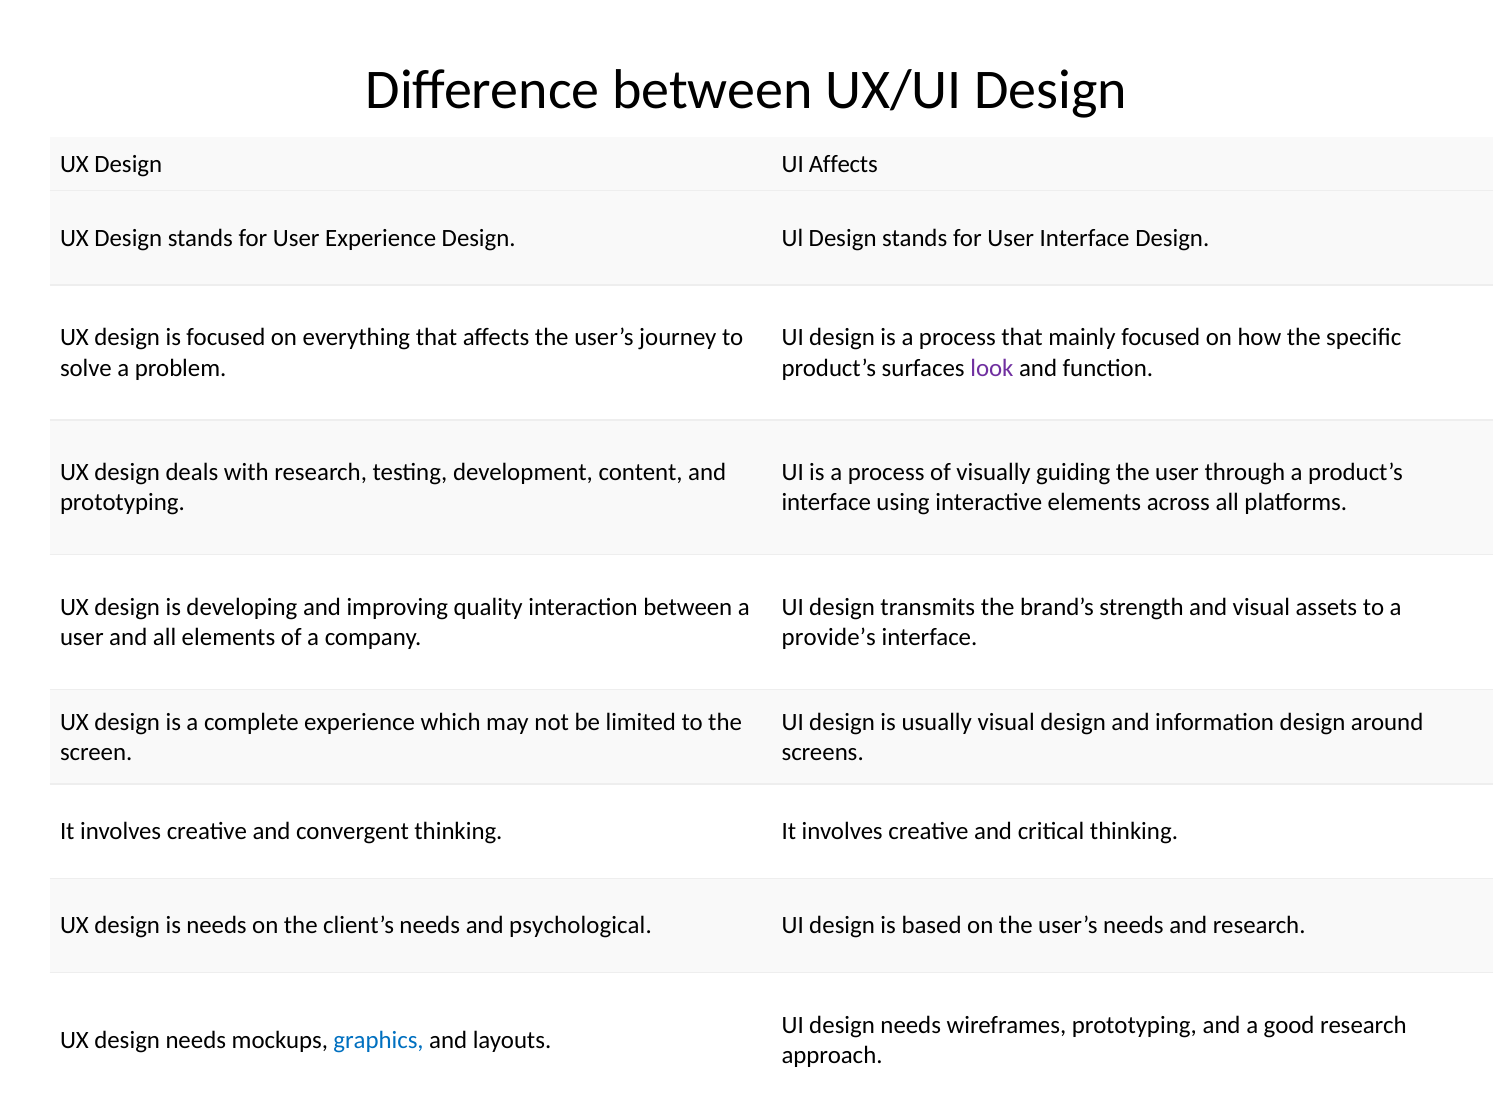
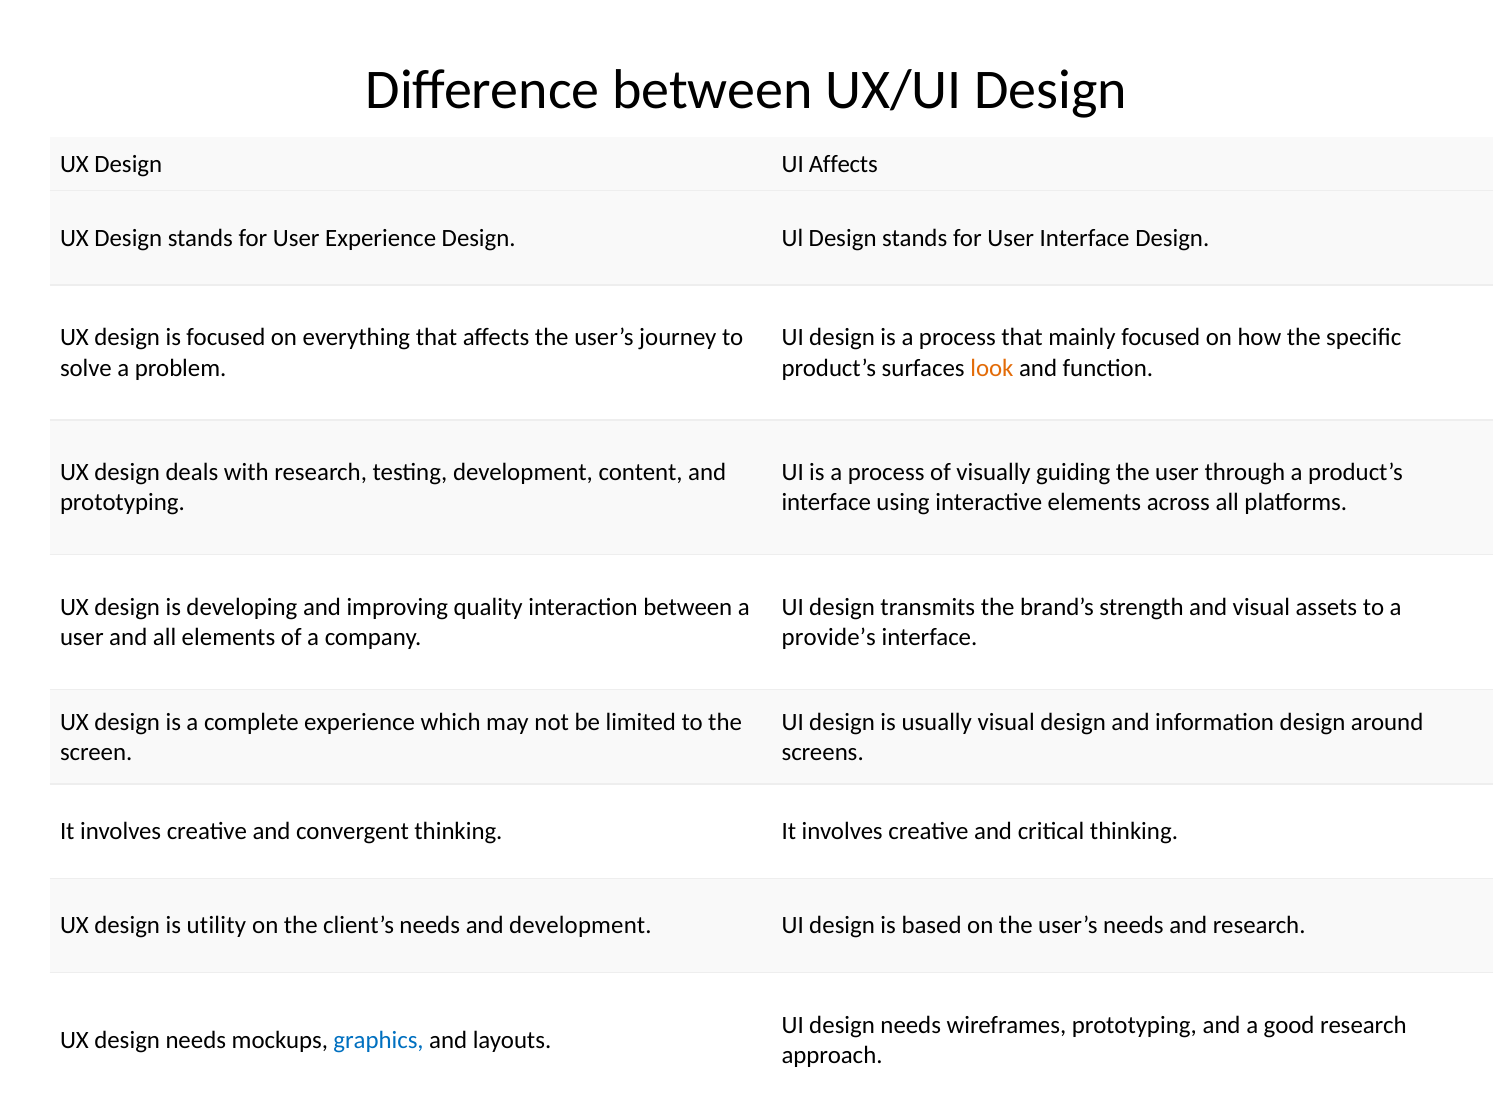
look colour: purple -> orange
is needs: needs -> utility
and psychological: psychological -> development
